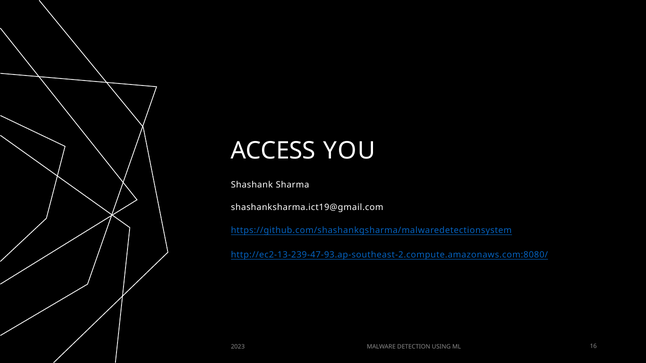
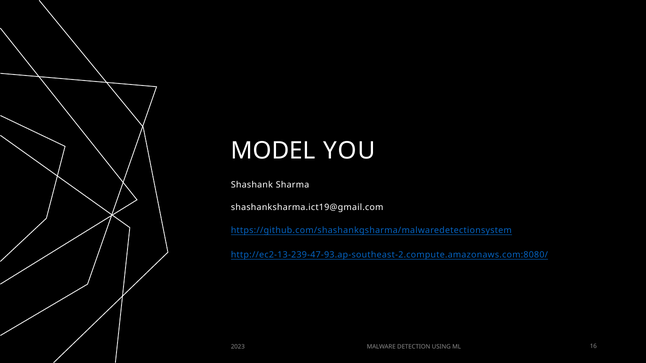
ACCESS: ACCESS -> MODEL
